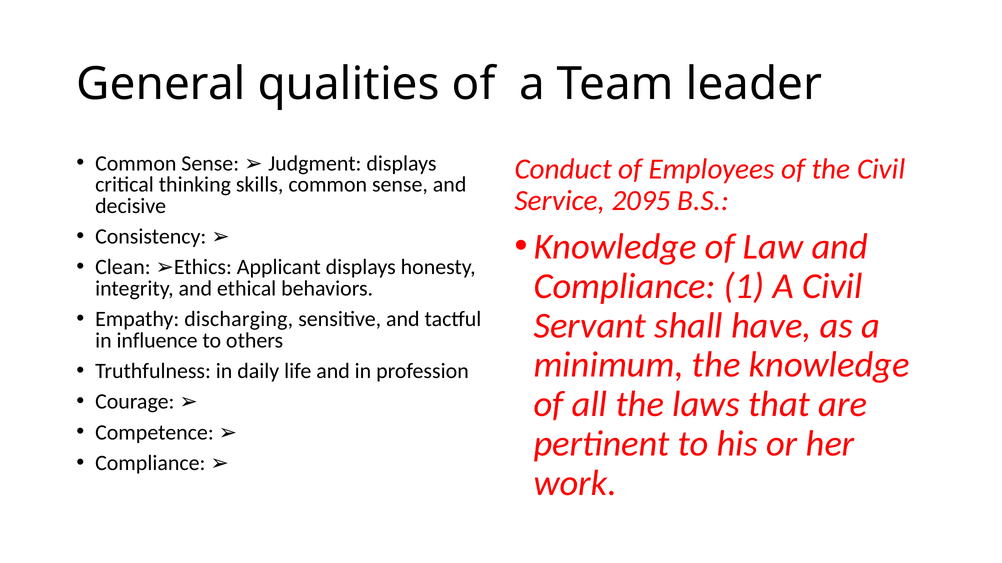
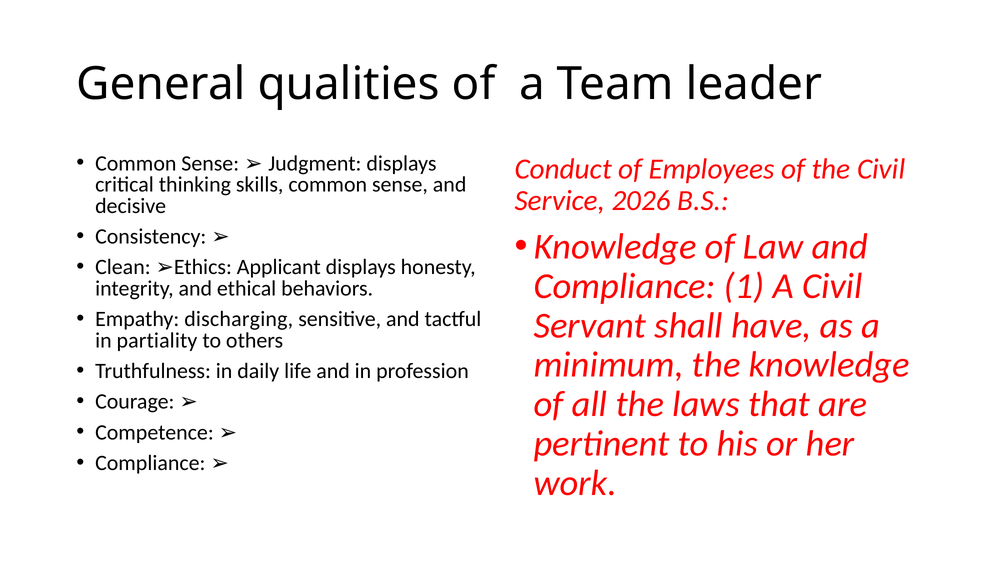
2095: 2095 -> 2026
influence: influence -> partiality
